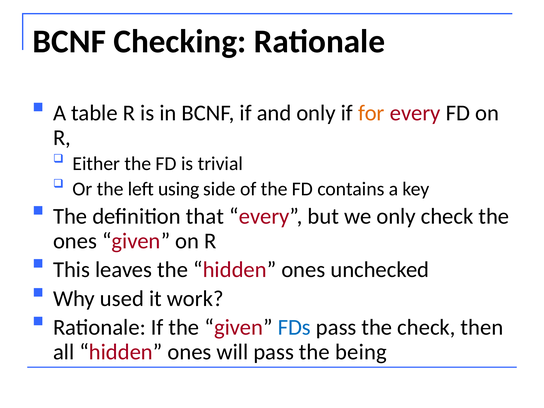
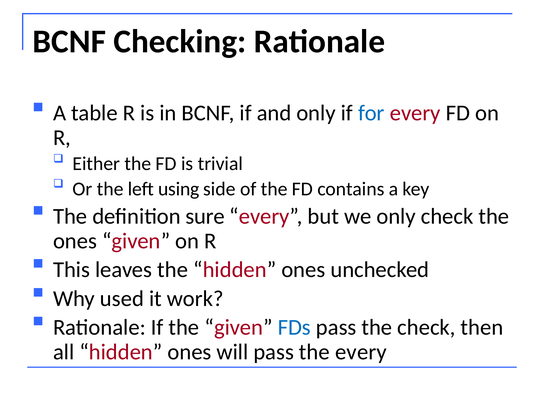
for colour: orange -> blue
that: that -> sure
the being: being -> every
